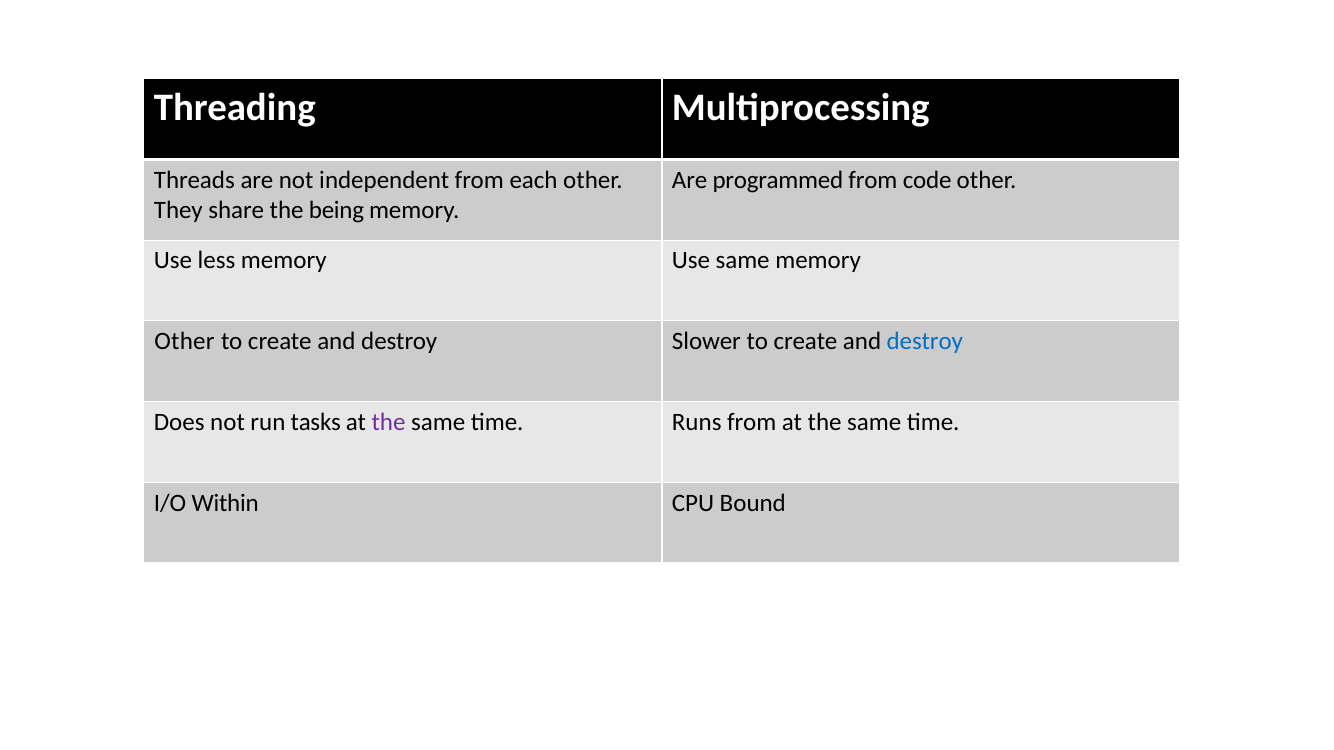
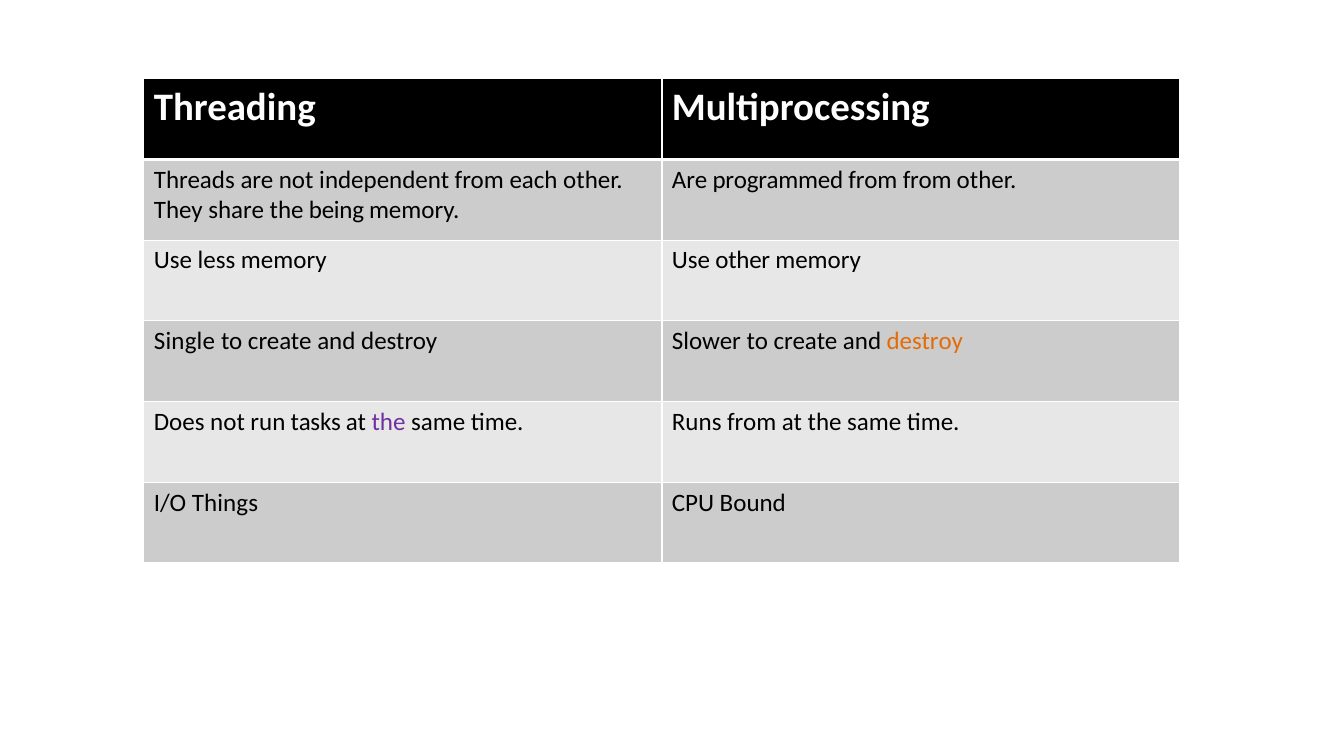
from code: code -> from
Use same: same -> other
Other at (184, 342): Other -> Single
destroy at (925, 342) colour: blue -> orange
Within: Within -> Things
